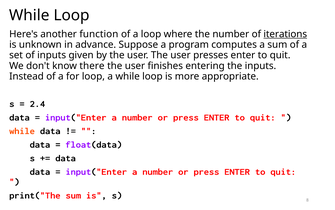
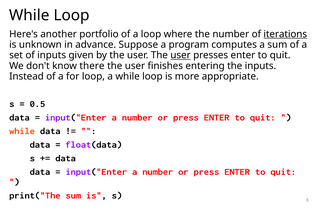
function: function -> portfolio
user at (181, 55) underline: none -> present
2.4: 2.4 -> 0.5
